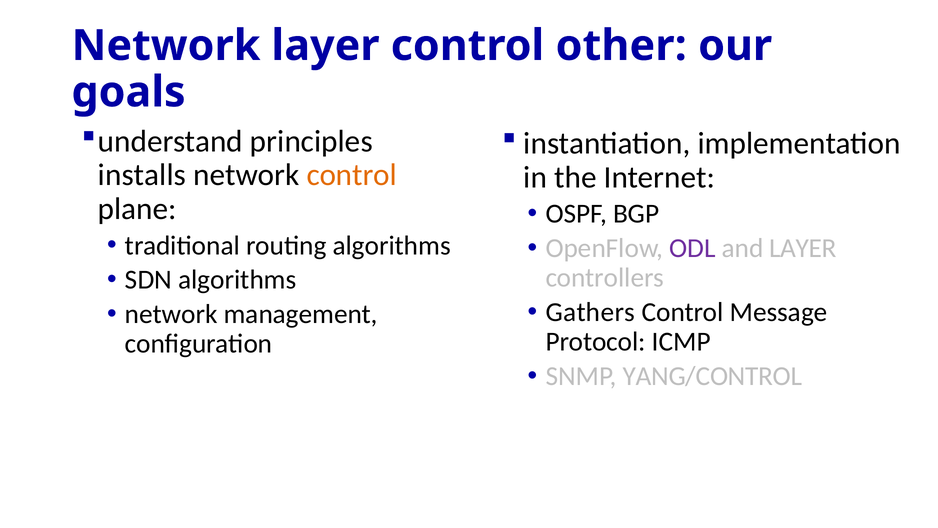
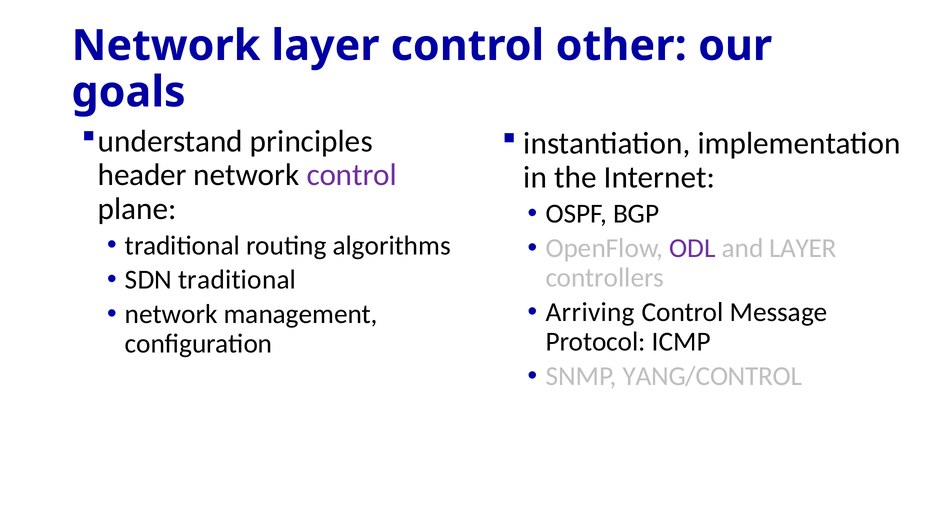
installs: installs -> header
control at (352, 175) colour: orange -> purple
SDN algorithms: algorithms -> traditional
Gathers: Gathers -> Arriving
